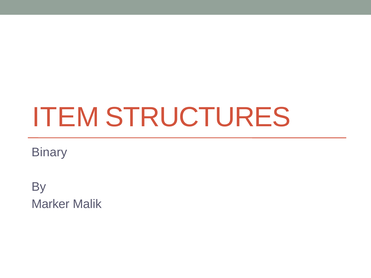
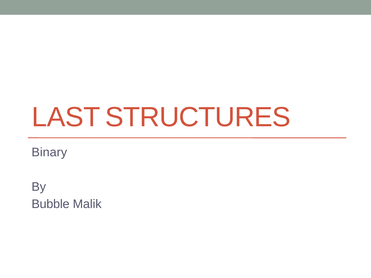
ITEM: ITEM -> LAST
Marker: Marker -> Bubble
